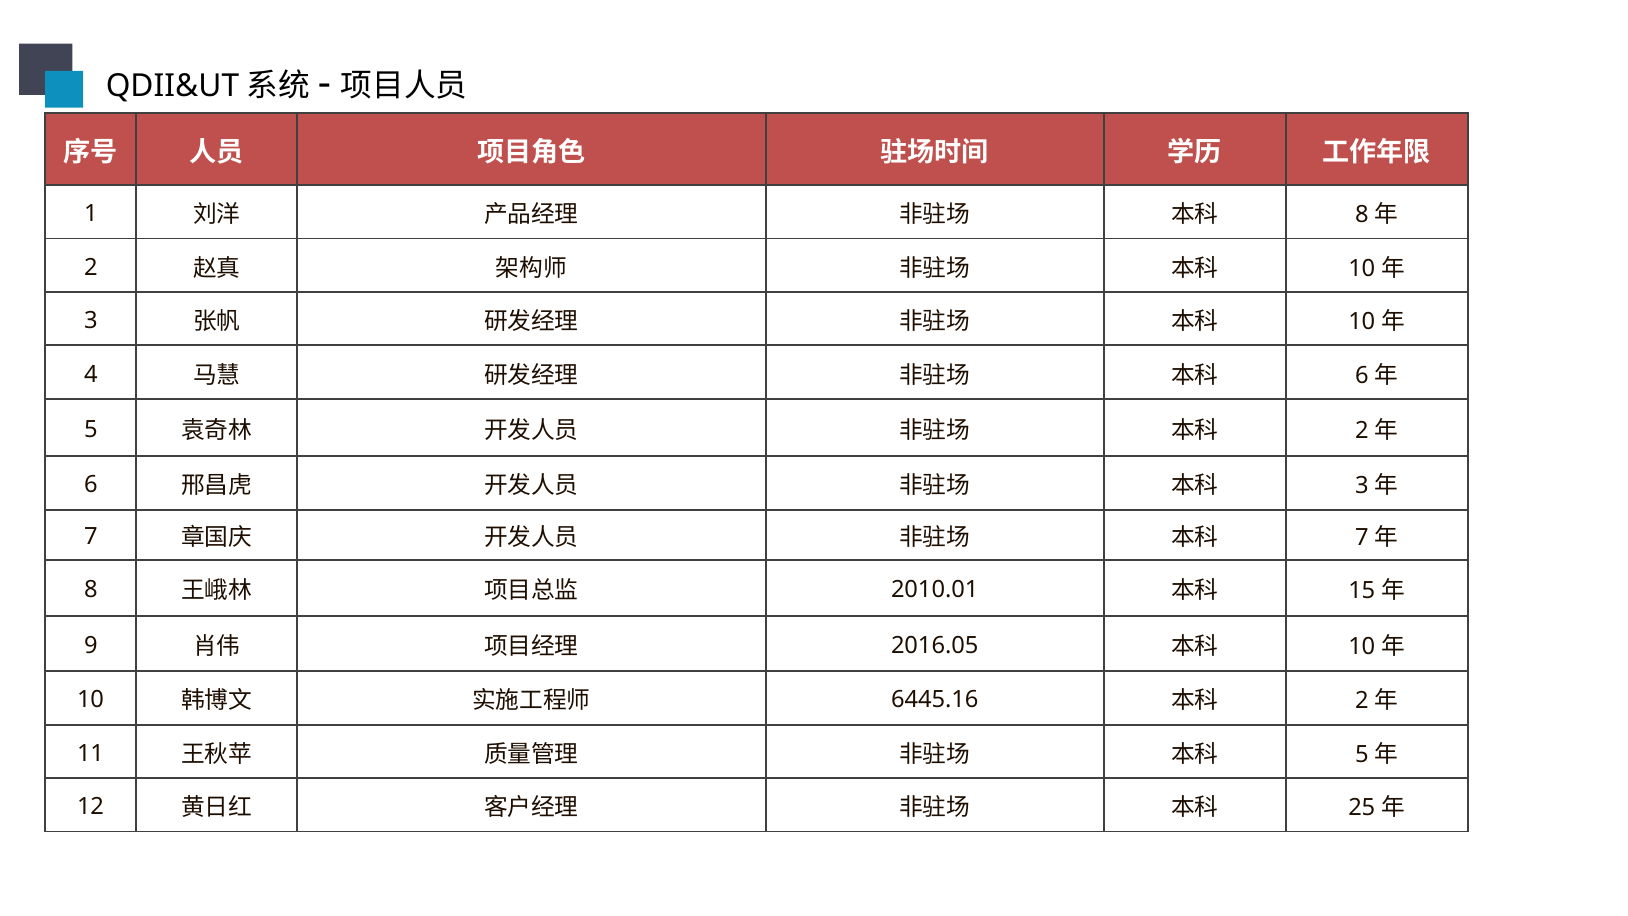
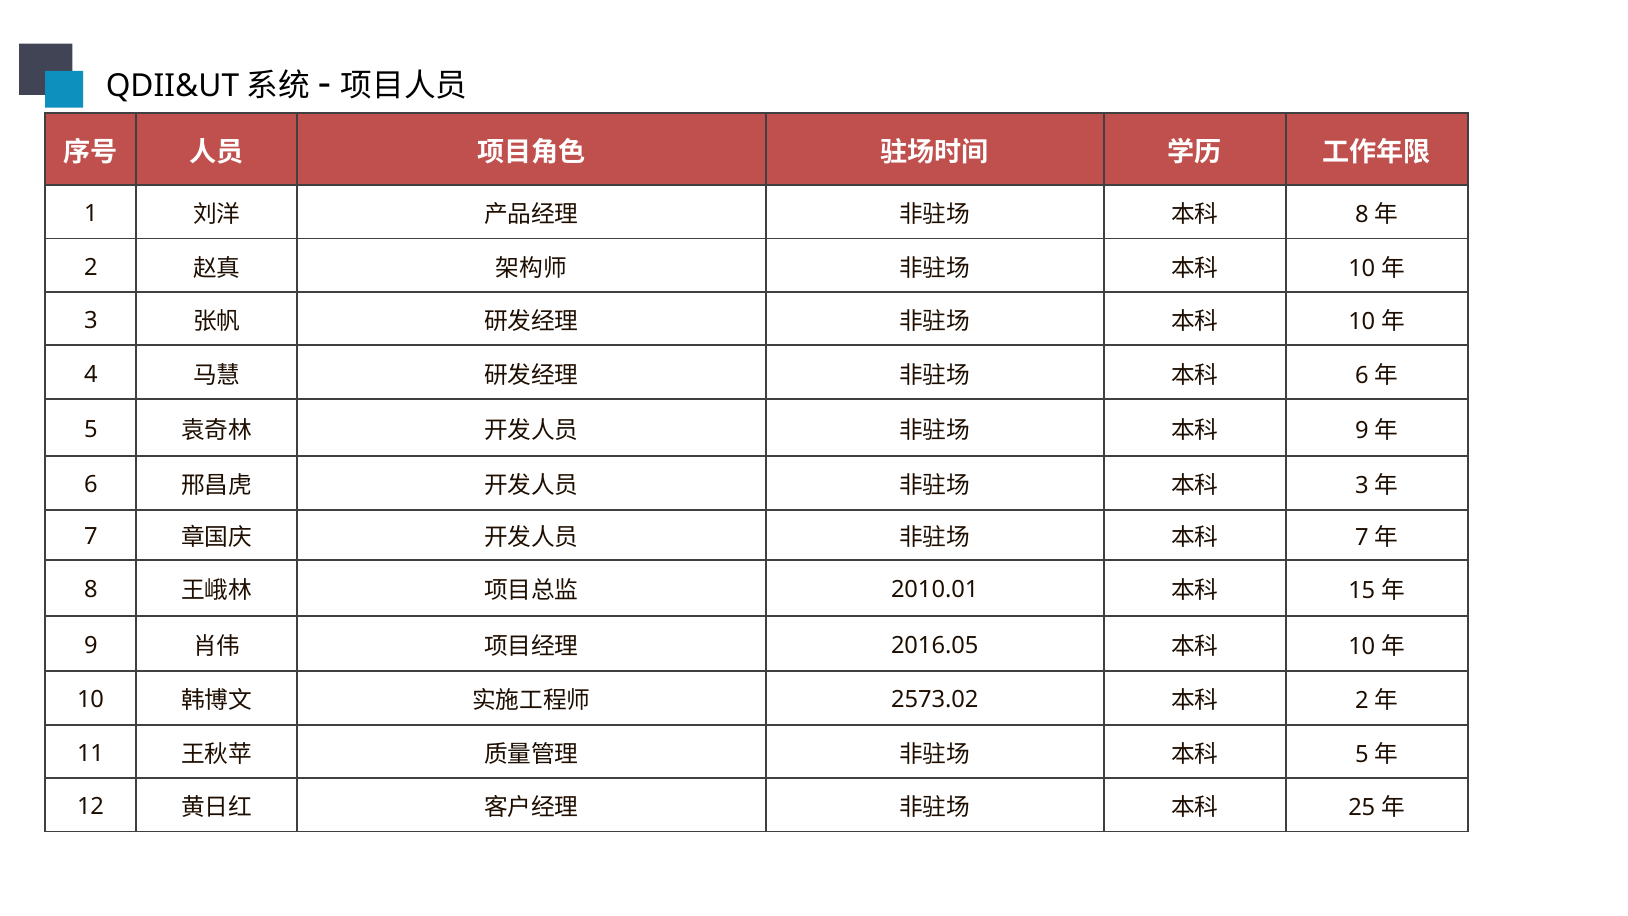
2 at (1362, 431): 2 -> 9
6445.16: 6445.16 -> 2573.02
